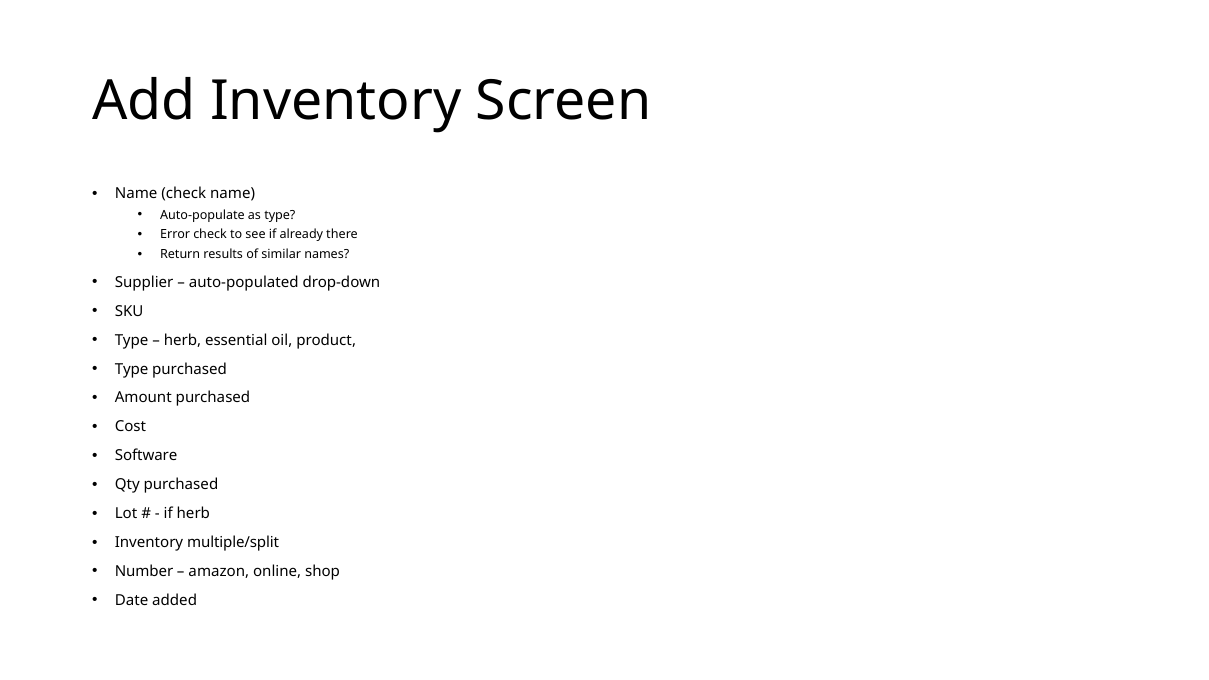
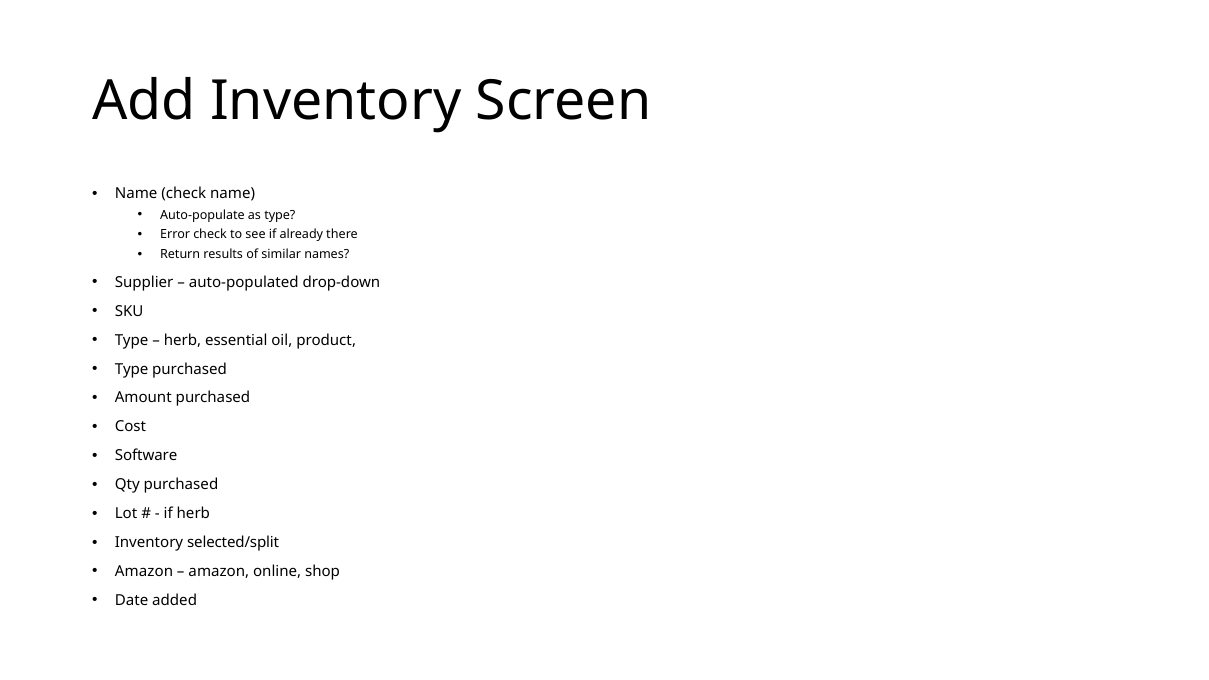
multiple/split: multiple/split -> selected/split
Number at (144, 571): Number -> Amazon
